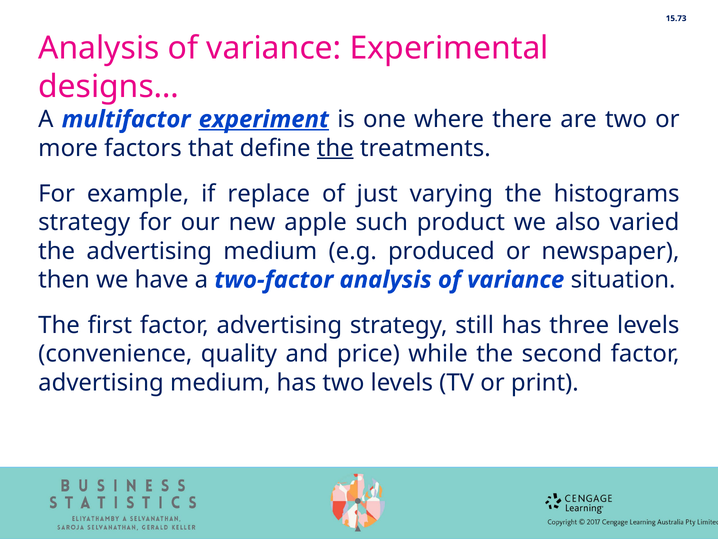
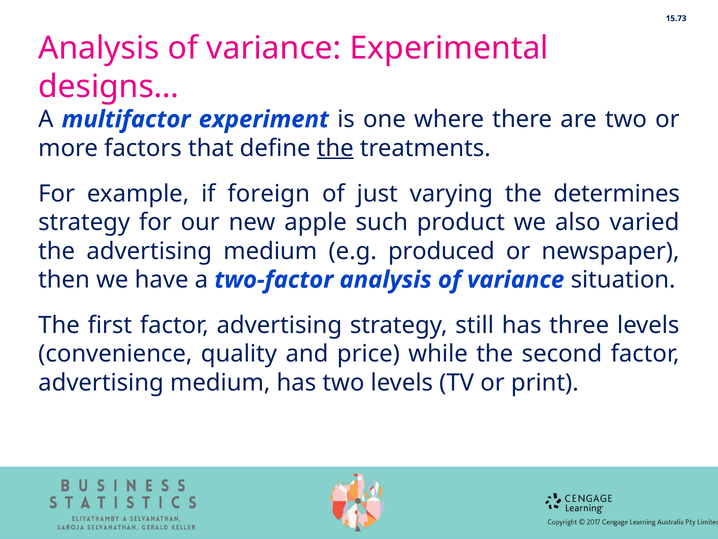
experiment underline: present -> none
replace: replace -> foreign
histograms: histograms -> determines
